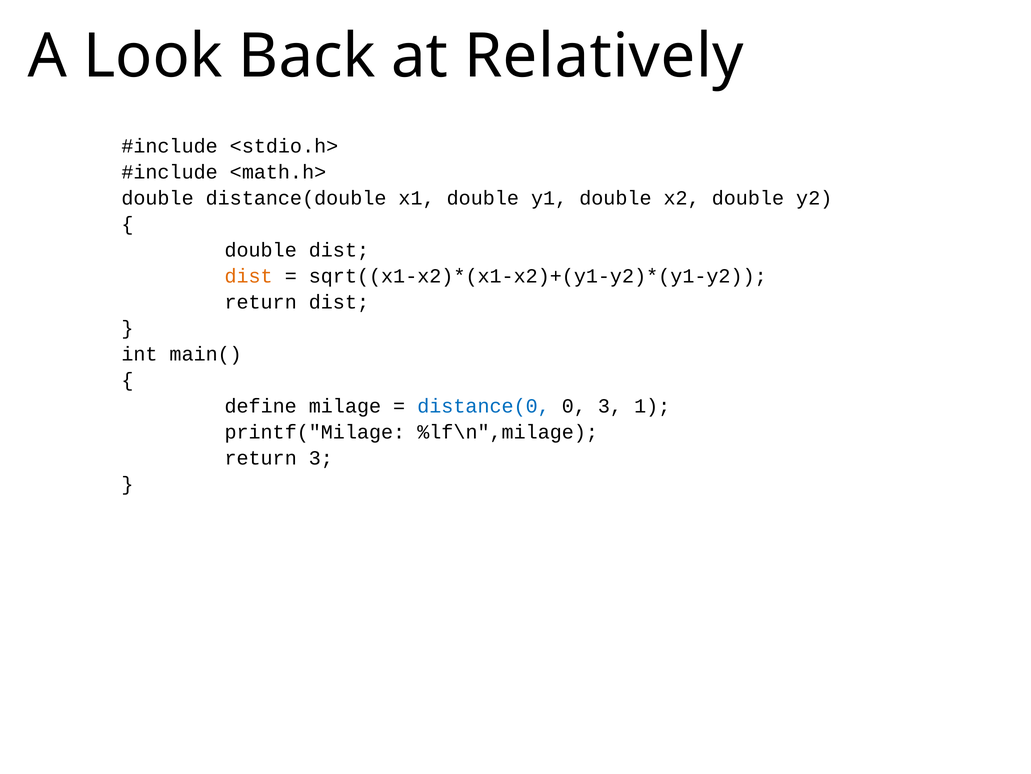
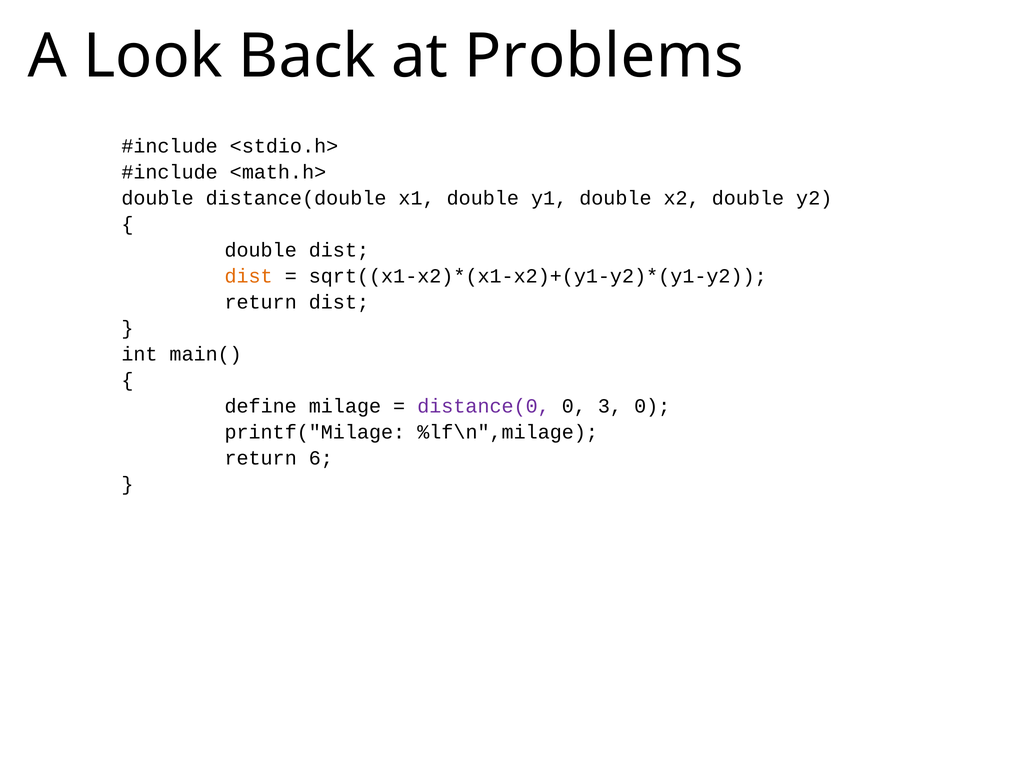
Relatively: Relatively -> Problems
distance(0 colour: blue -> purple
3 1: 1 -> 0
return 3: 3 -> 6
